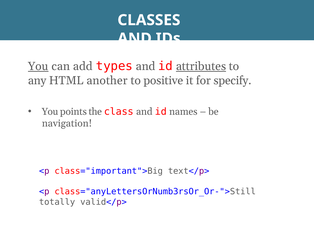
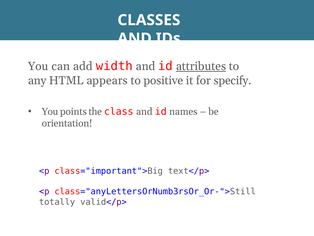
You at (38, 66) underline: present -> none
types: types -> width
another: another -> appears
navigation: navigation -> orientation
